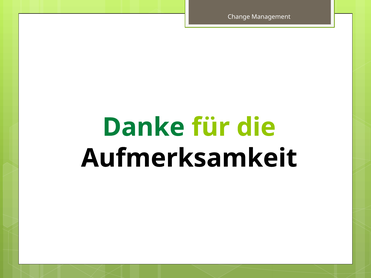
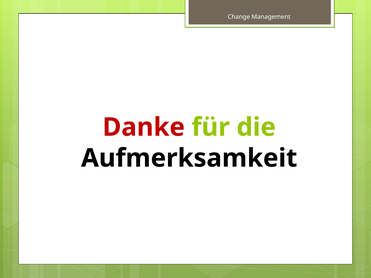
Danke colour: green -> red
